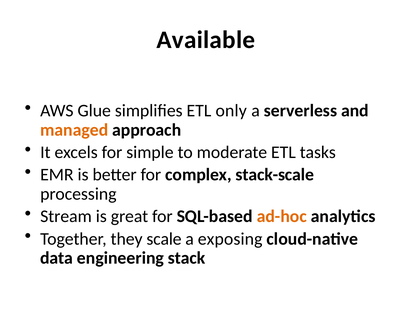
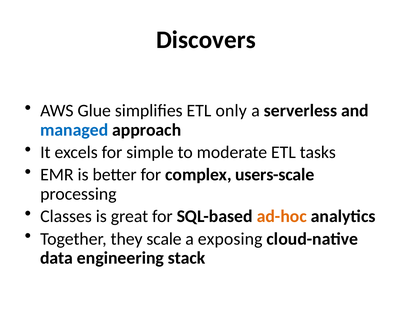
Available: Available -> Discovers
managed colour: orange -> blue
stack-scale: stack-scale -> users-scale
Stream: Stream -> Classes
